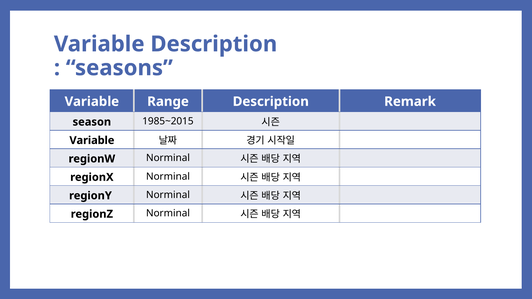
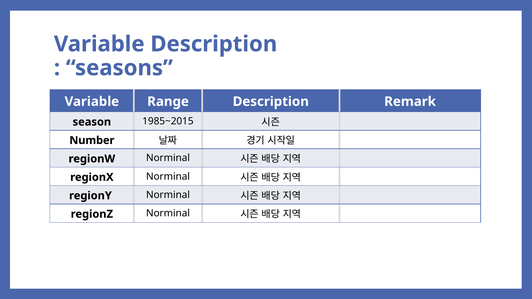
Variable at (92, 140): Variable -> Number
